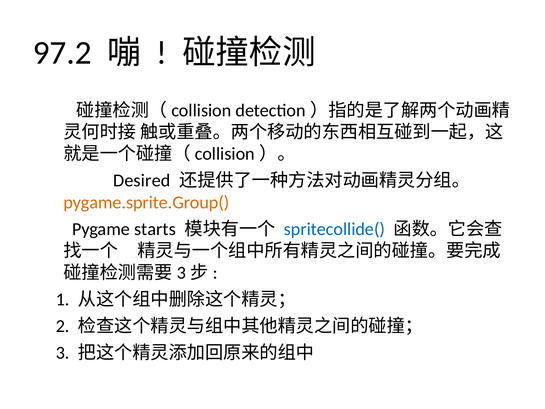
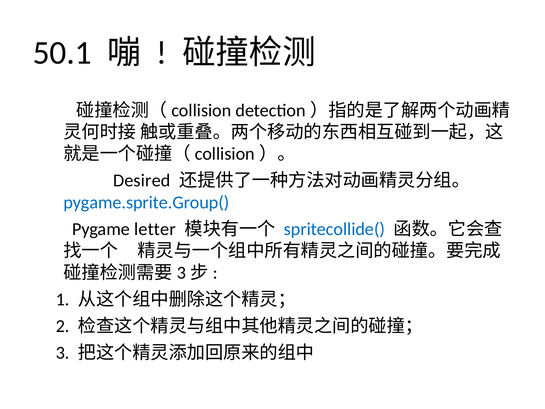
97.2: 97.2 -> 50.1
pygame.sprite.Group( colour: orange -> blue
starts: starts -> letter
